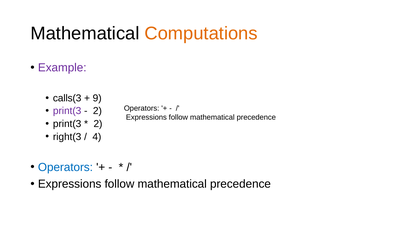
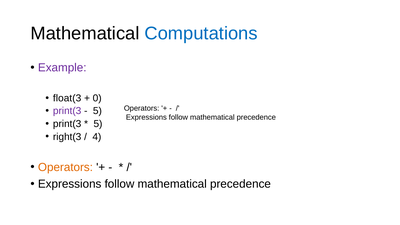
Computations colour: orange -> blue
calls(3: calls(3 -> float(3
9: 9 -> 0
2 at (97, 111): 2 -> 5
2 at (98, 124): 2 -> 5
Operators at (65, 167) colour: blue -> orange
